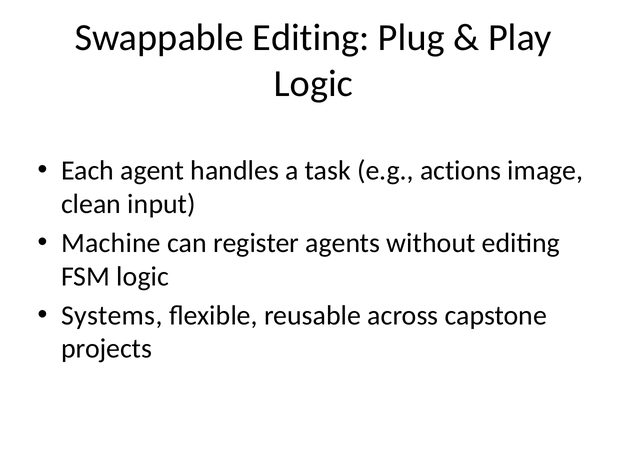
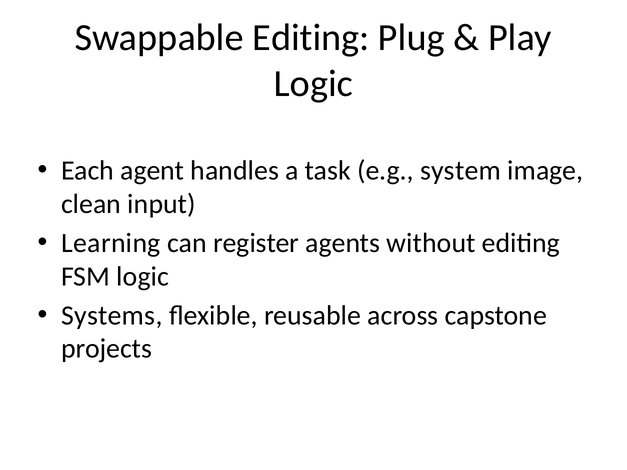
actions: actions -> system
Machine: Machine -> Learning
